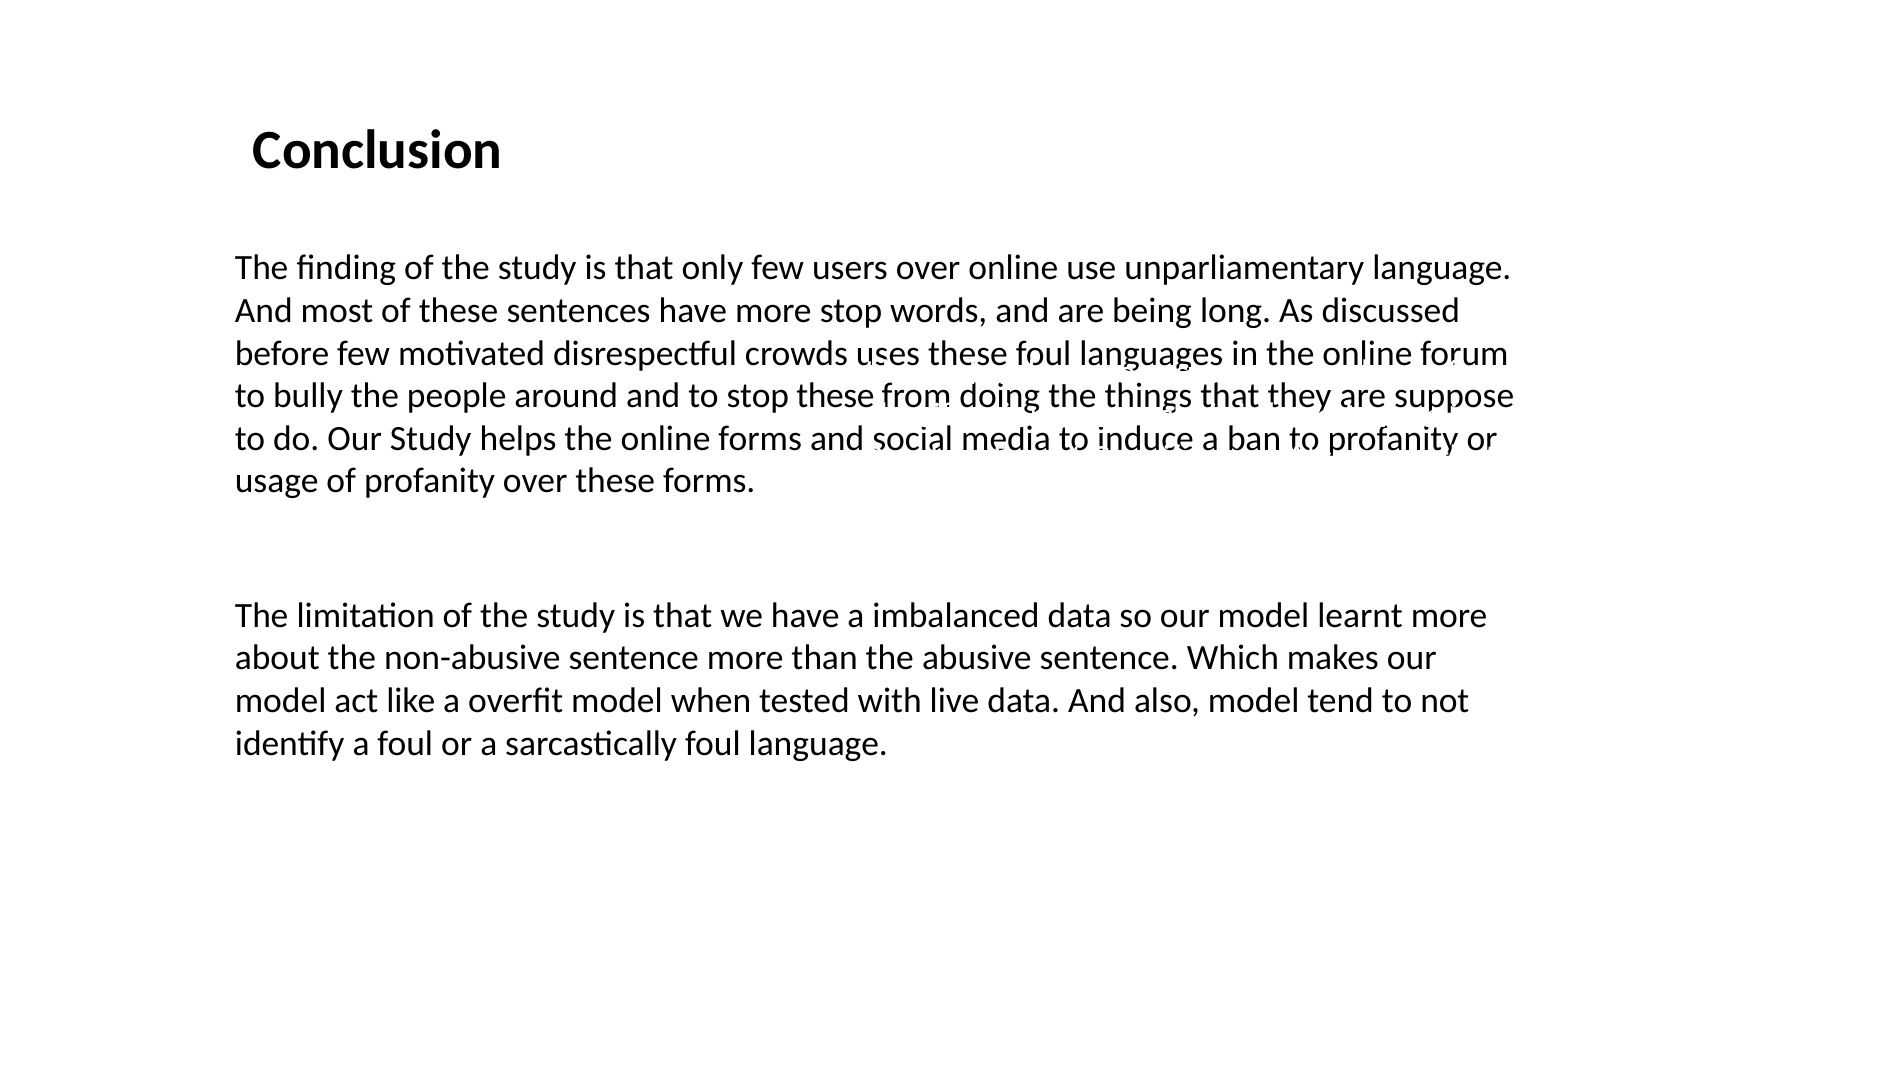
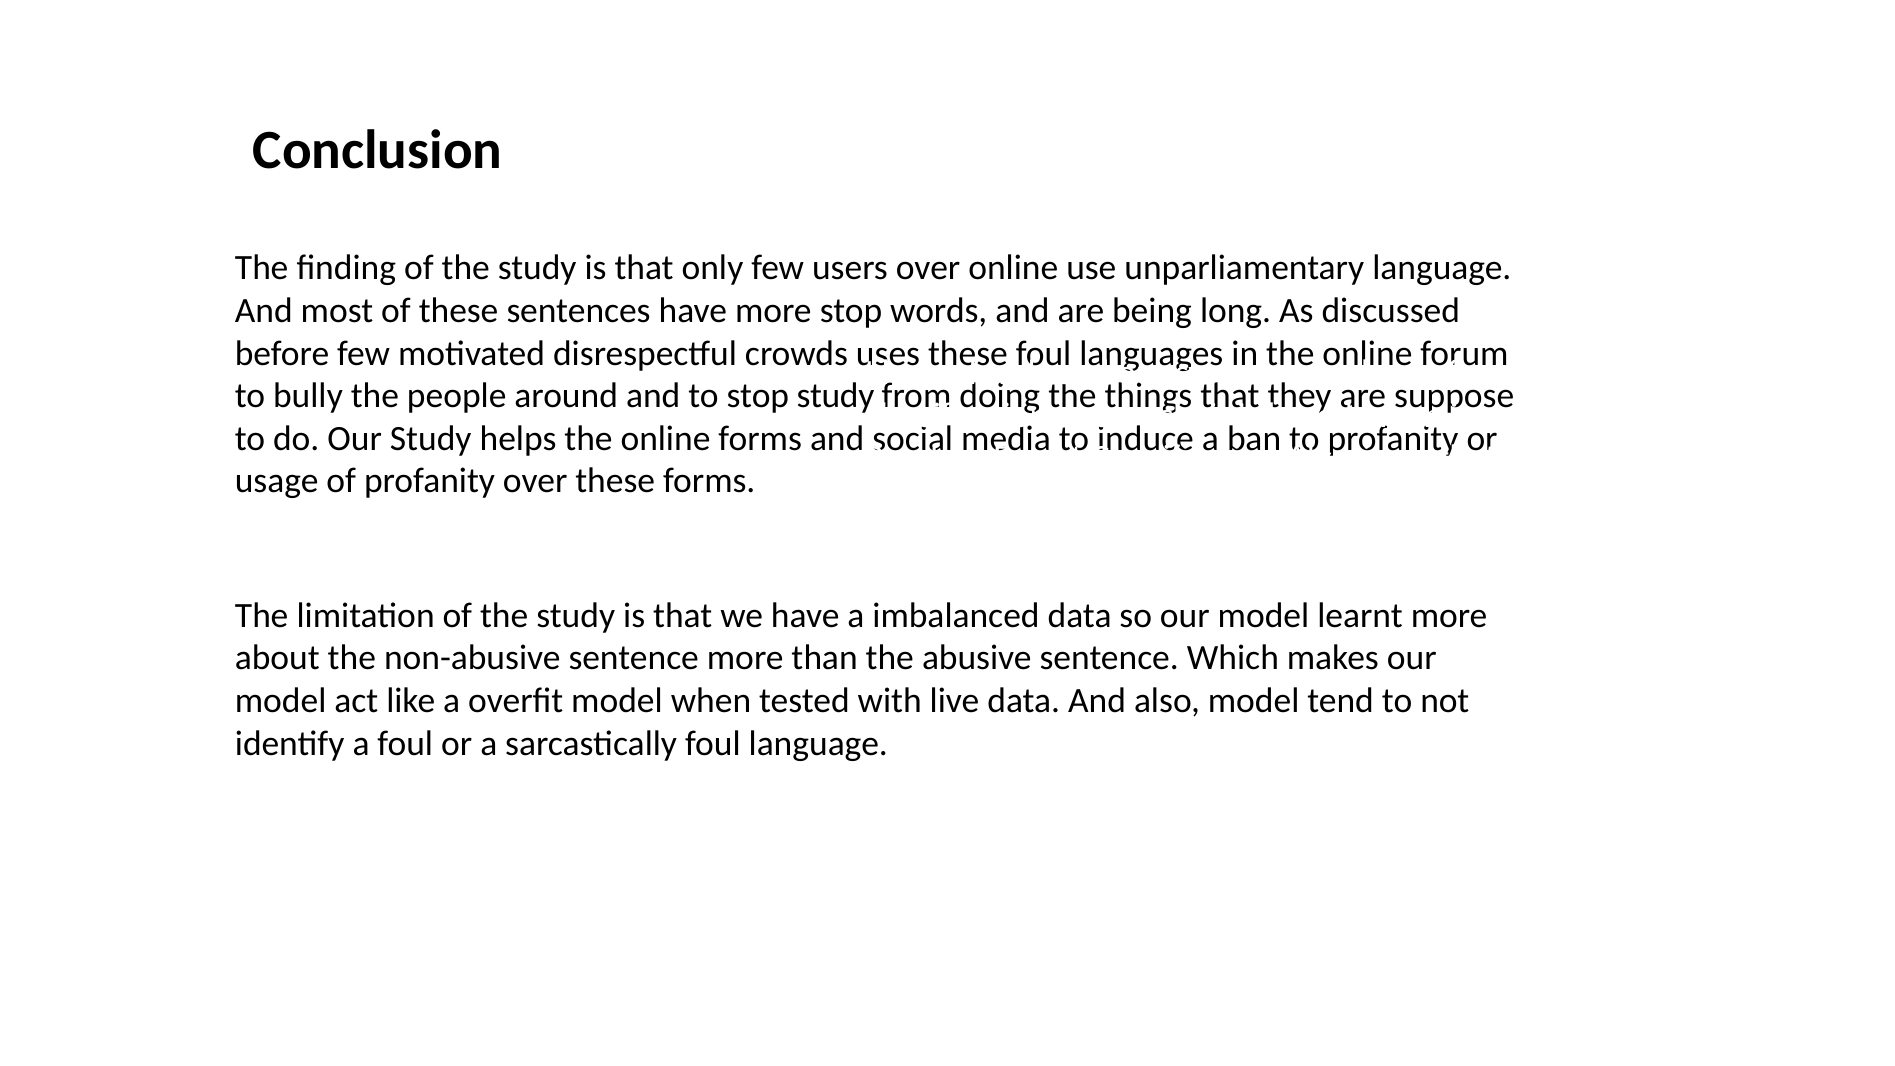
stop these: these -> study
